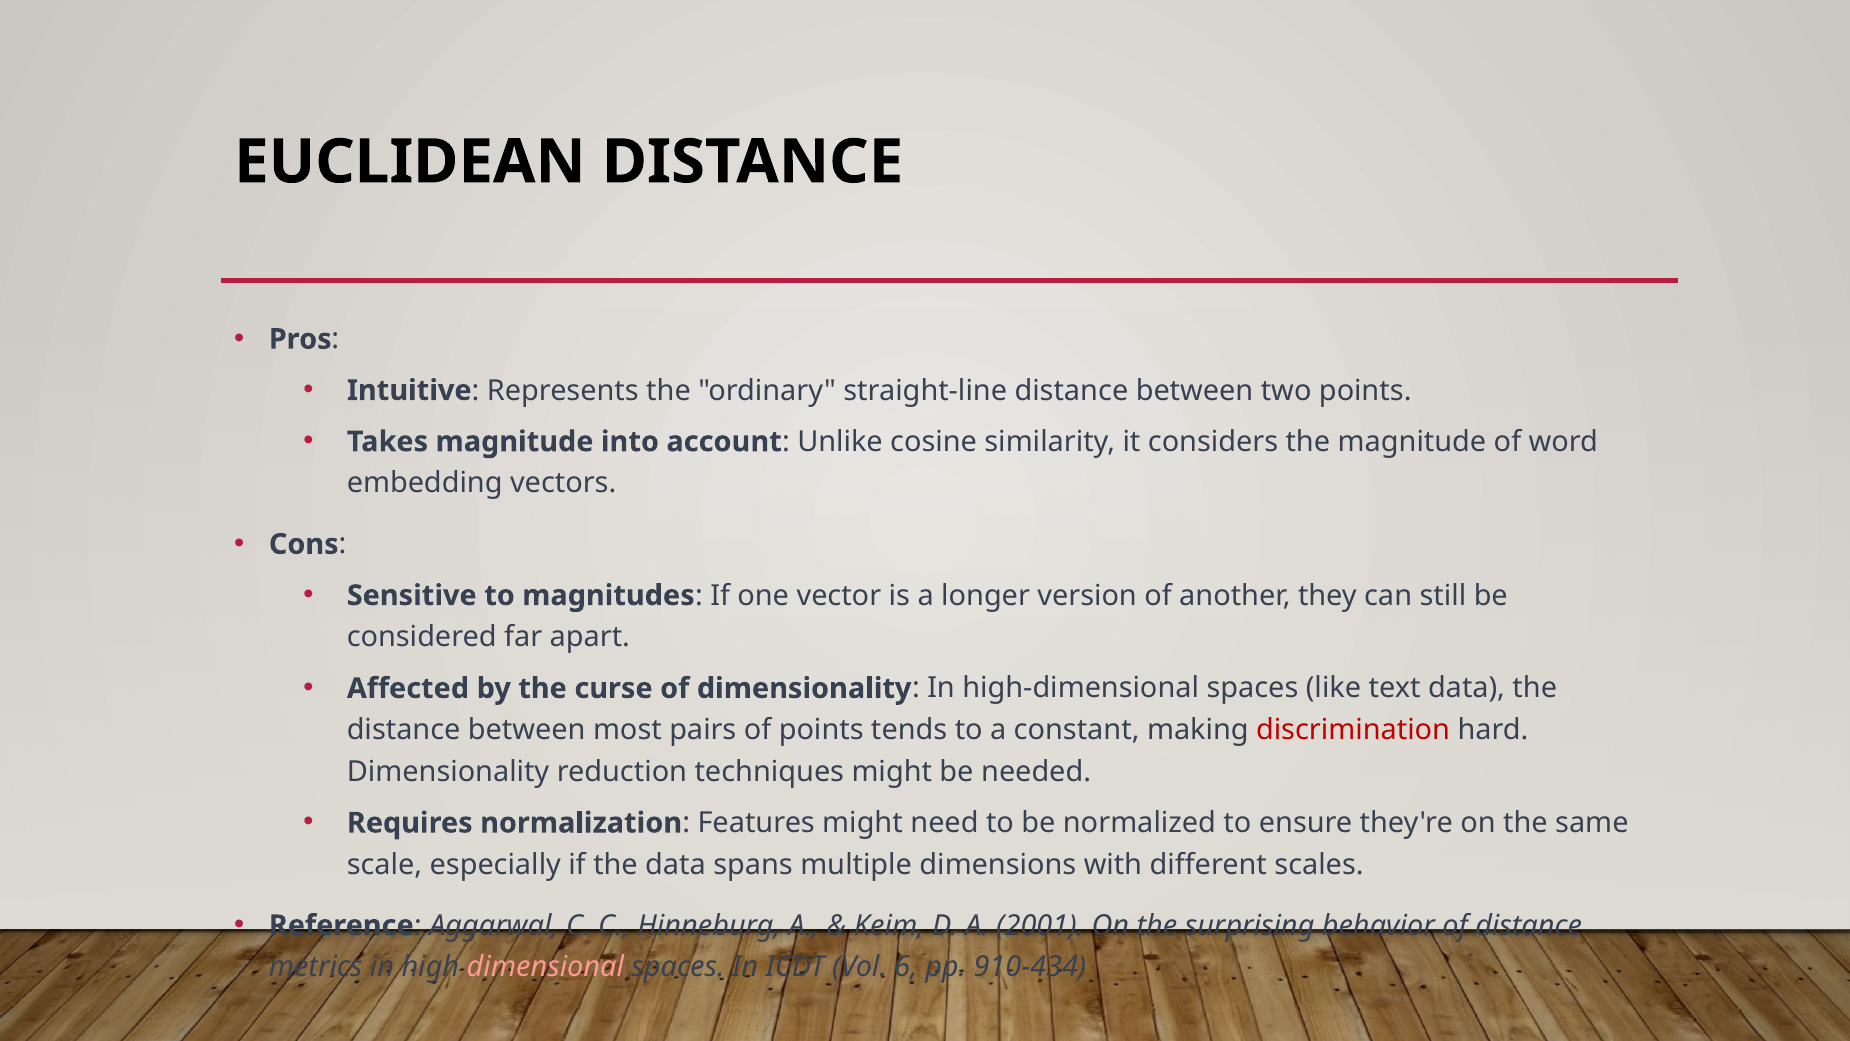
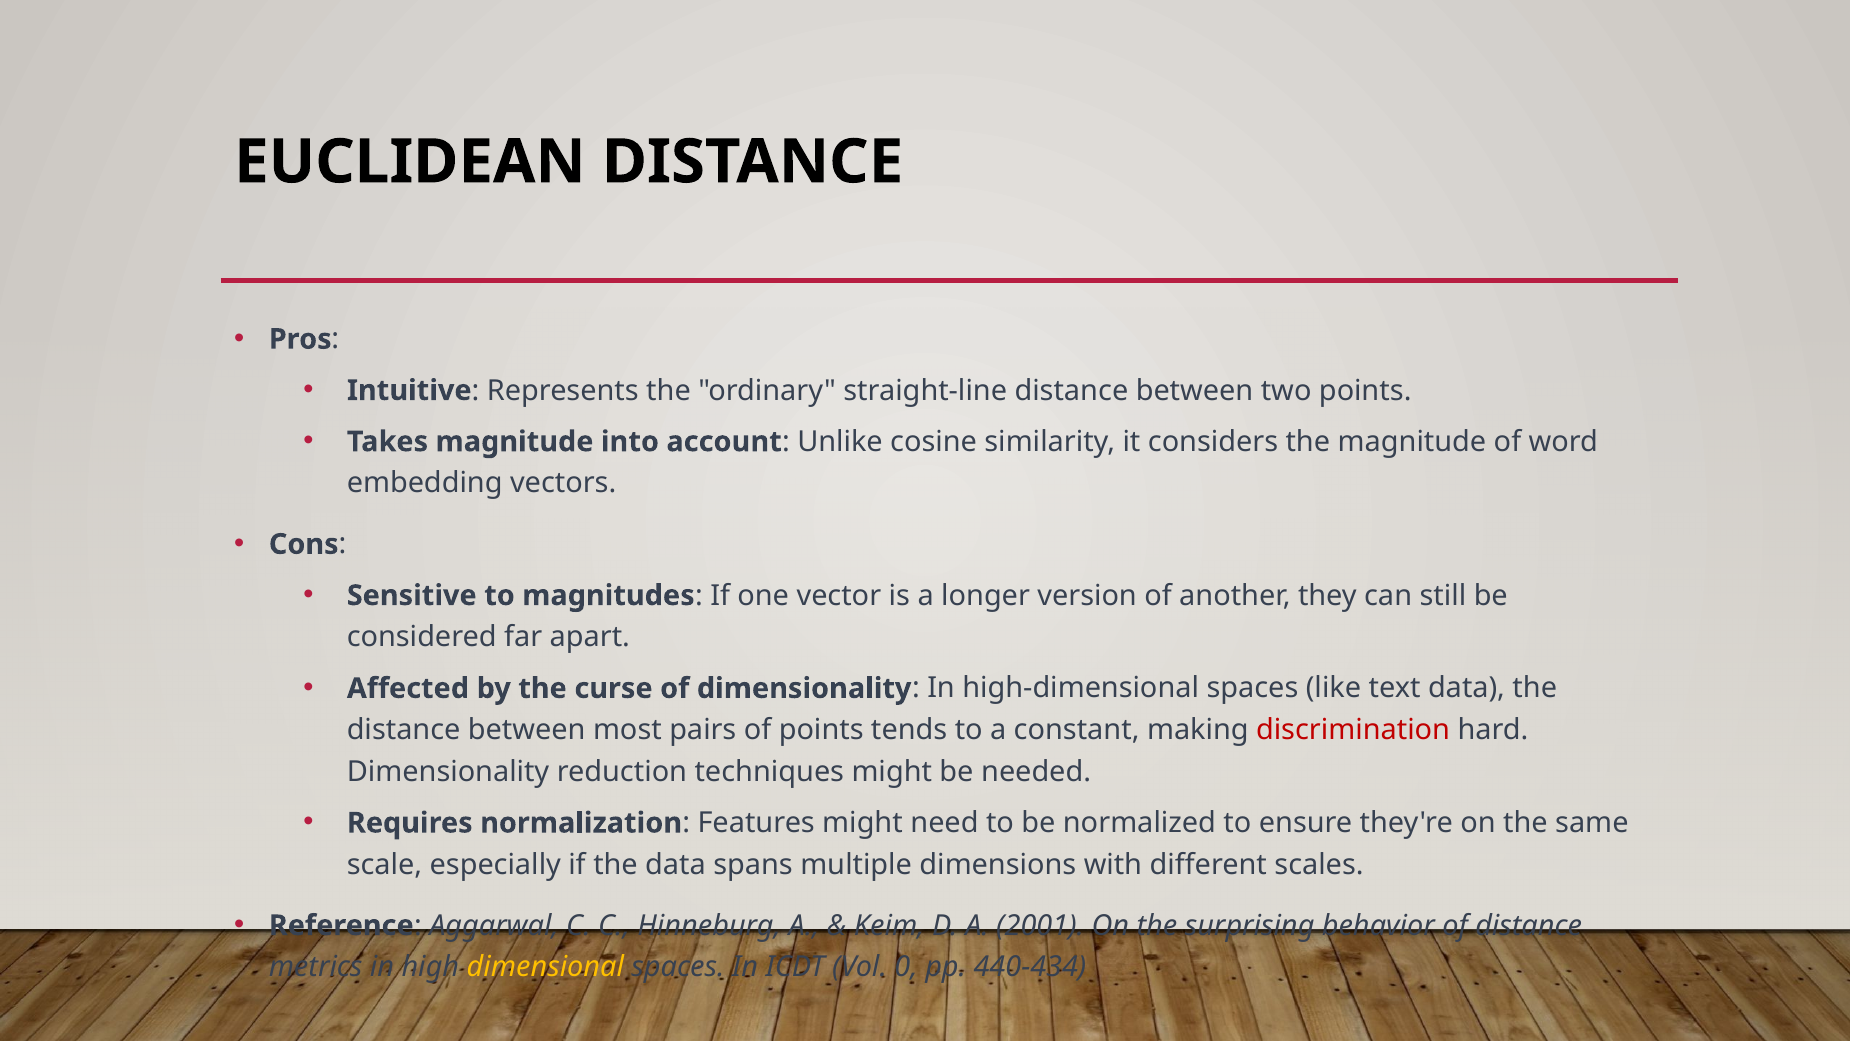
dimensional colour: pink -> yellow
6: 6 -> 0
910-434: 910-434 -> 440-434
